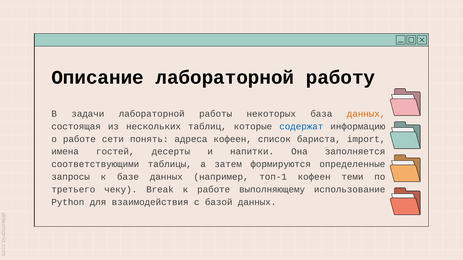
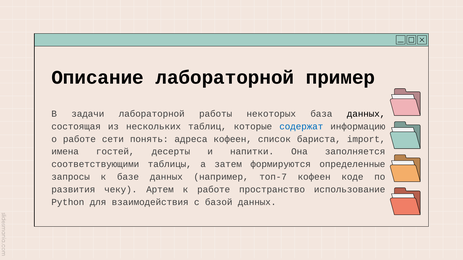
работу: работу -> пример
данных at (366, 114) colour: orange -> black
топ-1: топ-1 -> топ-7
теми: теми -> коде
третьего: третьего -> развития
Break: Break -> Артем
выполняющему: выполняющему -> пространство
